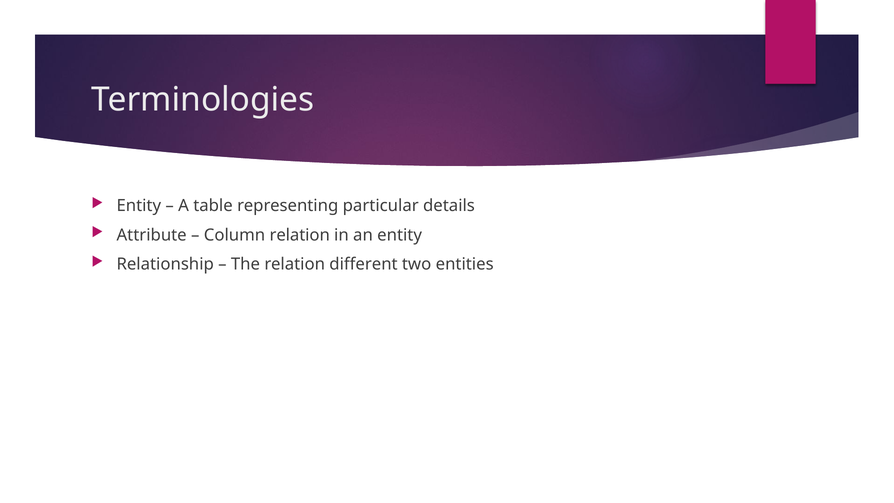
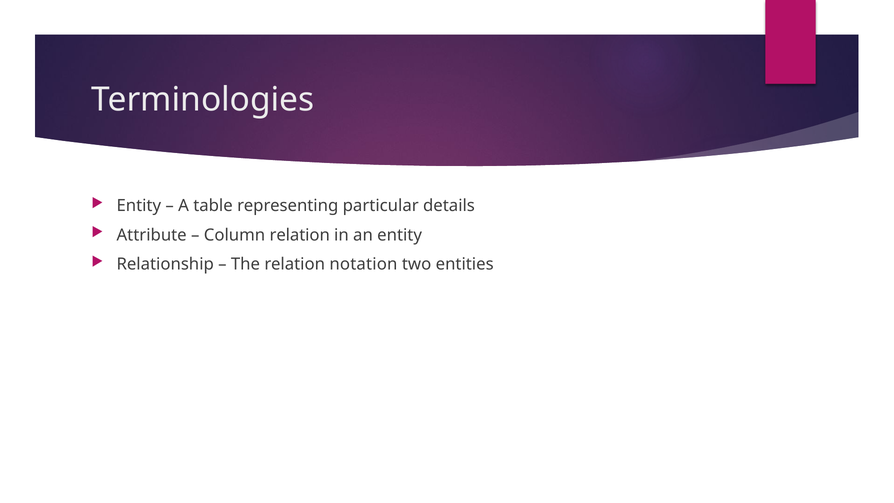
different: different -> notation
